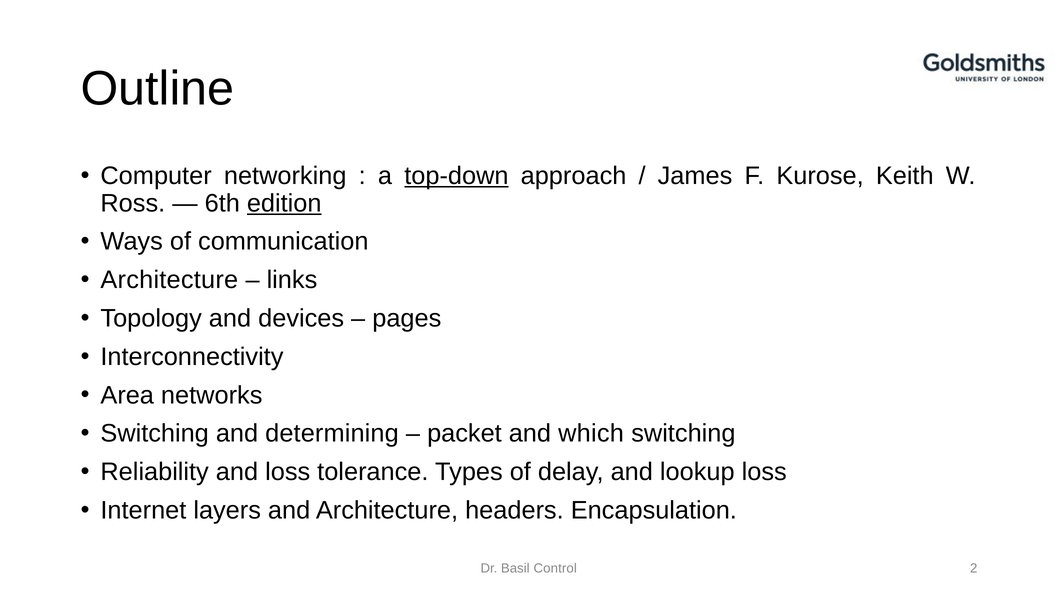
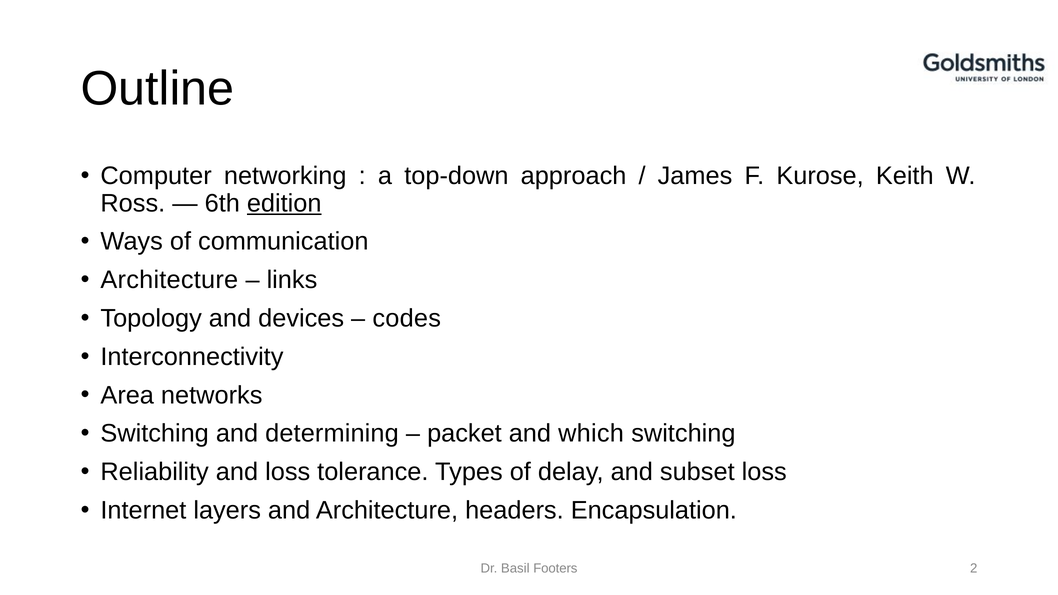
top-down underline: present -> none
pages: pages -> codes
lookup: lookup -> subset
Control: Control -> Footers
